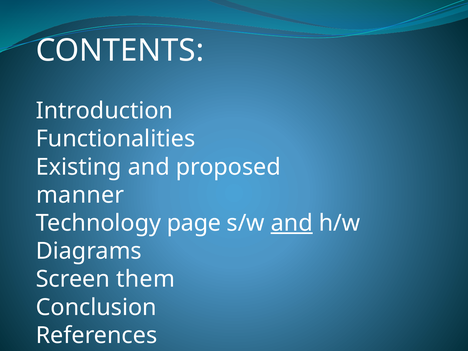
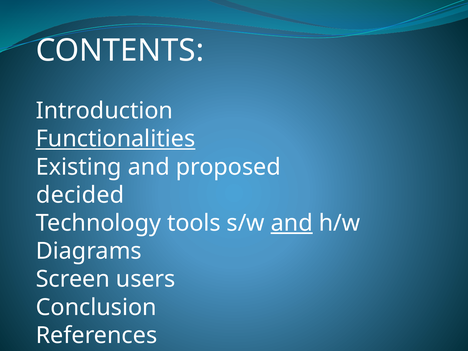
Functionalities underline: none -> present
manner: manner -> decided
page: page -> tools
them: them -> users
